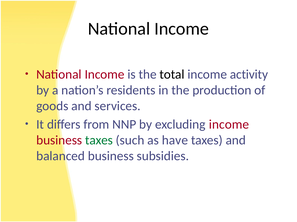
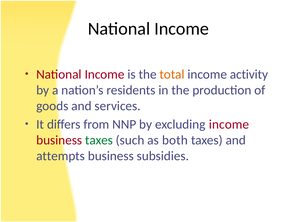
total colour: black -> orange
have: have -> both
balanced: balanced -> attempts
